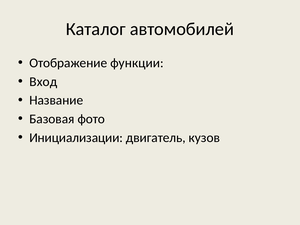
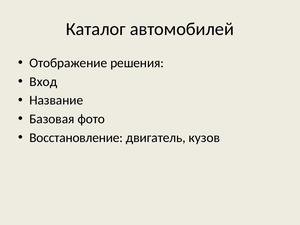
функции: функции -> решения
Инициализации: Инициализации -> Восстановление
